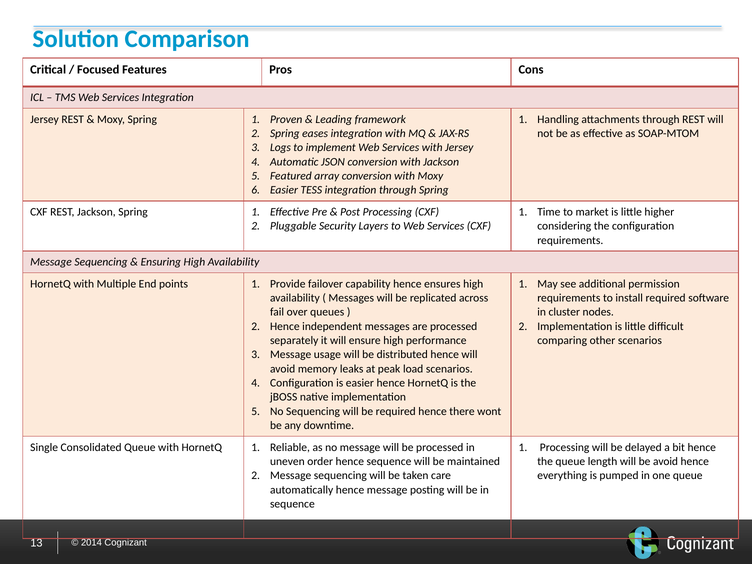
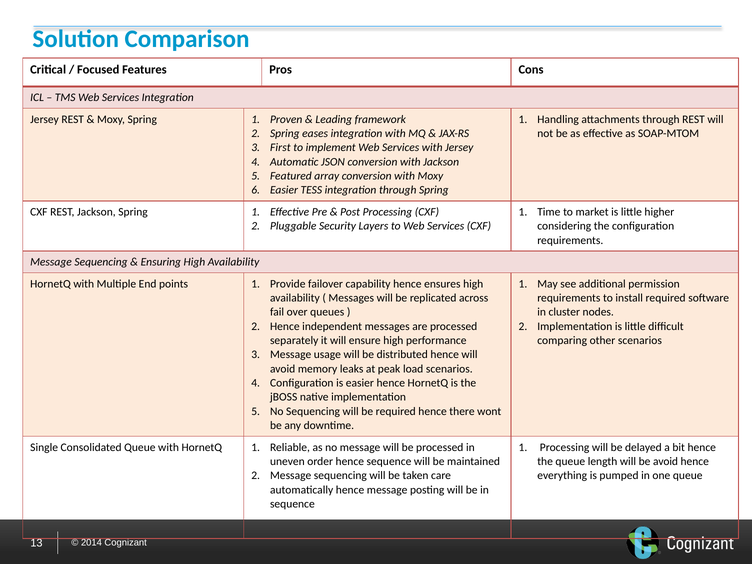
Logs: Logs -> First
